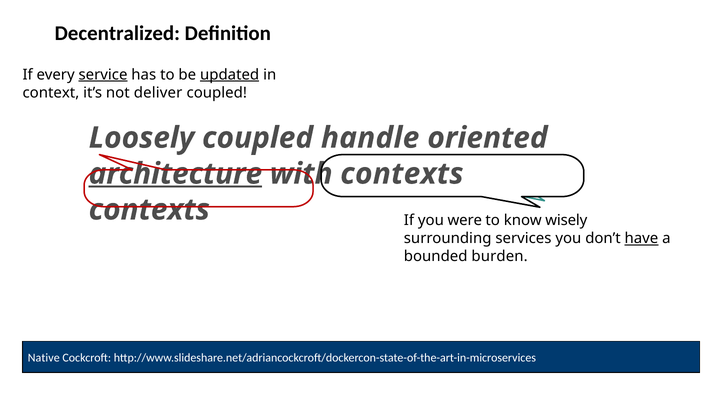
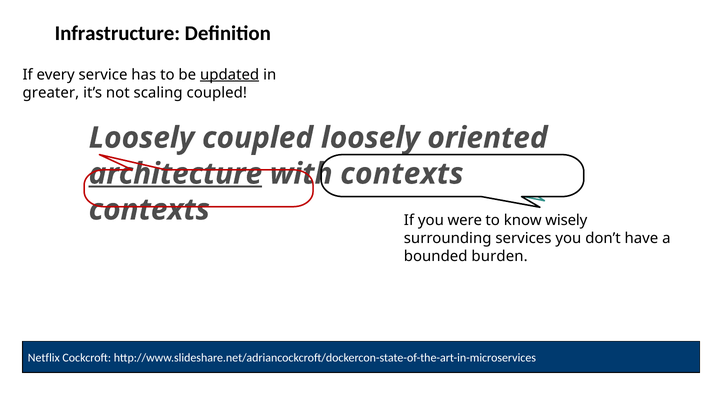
Decentralized: Decentralized -> Infrastructure
service underline: present -> none
context: context -> greater
deliver: deliver -> scaling
coupled handle: handle -> loosely
have underline: present -> none
Native: Native -> Netflix
